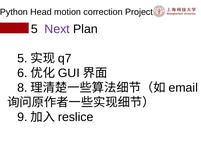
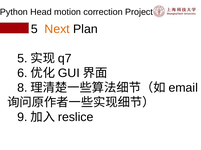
Next colour: purple -> orange
